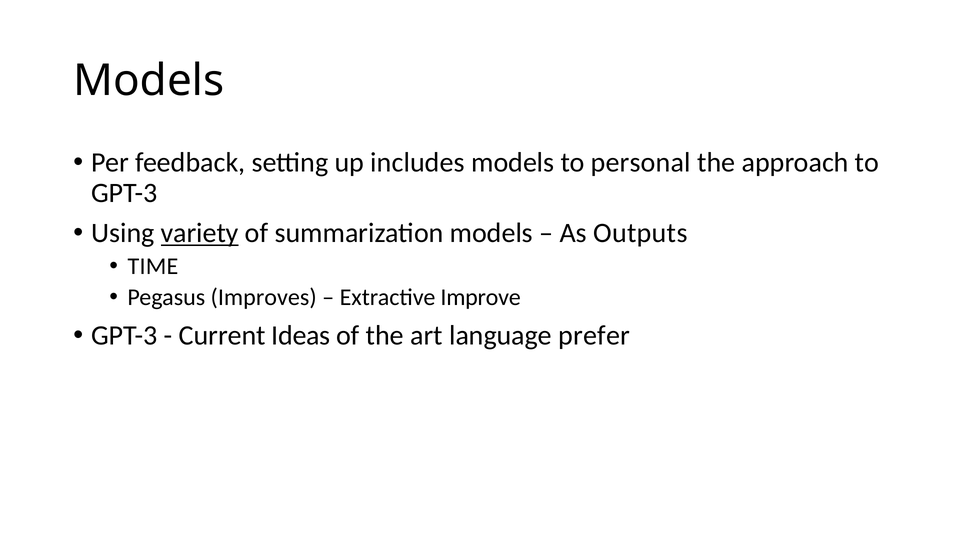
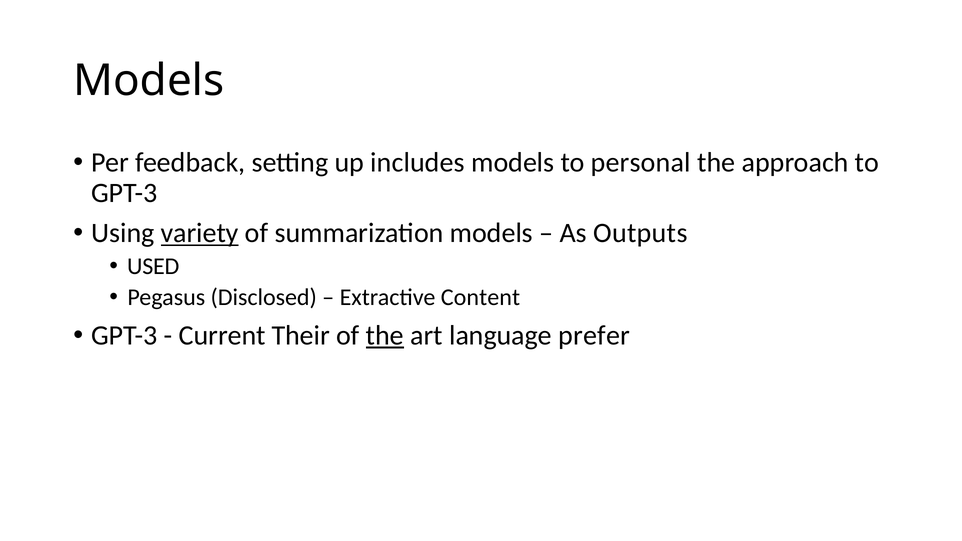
TIME: TIME -> USED
Improves: Improves -> Disclosed
Improve: Improve -> Content
Ideas: Ideas -> Their
the at (385, 336) underline: none -> present
